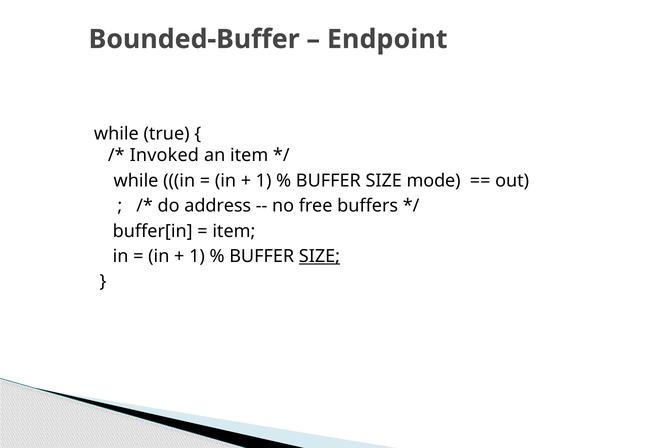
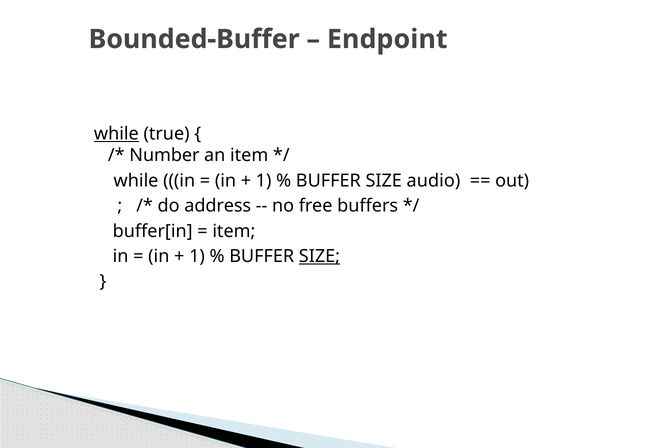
while at (116, 134) underline: none -> present
Invoked: Invoked -> Number
mode: mode -> audio
